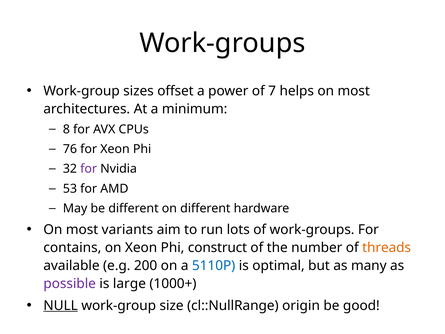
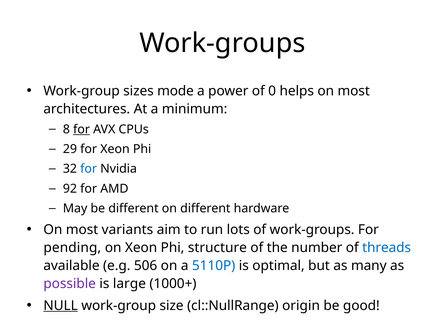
offset: offset -> mode
7: 7 -> 0
for at (82, 129) underline: none -> present
76: 76 -> 29
for at (89, 169) colour: purple -> blue
53: 53 -> 92
contains: contains -> pending
construct: construct -> structure
threads colour: orange -> blue
200: 200 -> 506
